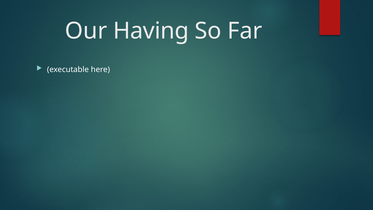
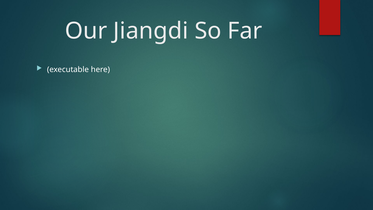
Having: Having -> Jiangdi
